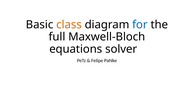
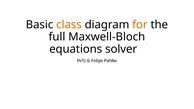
for colour: blue -> orange
